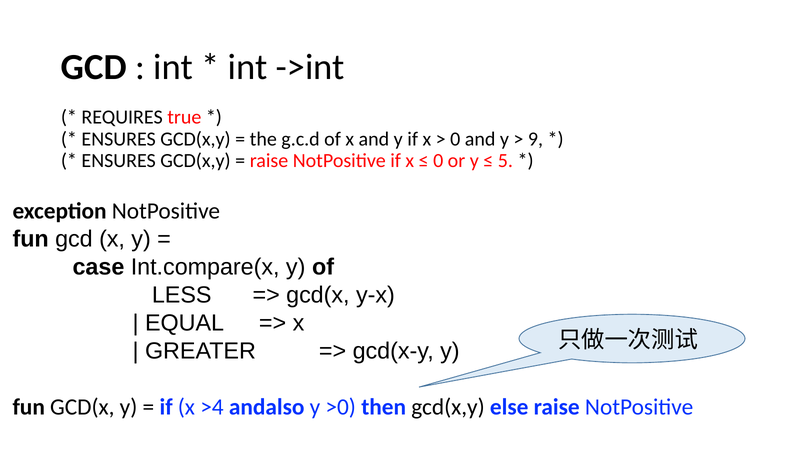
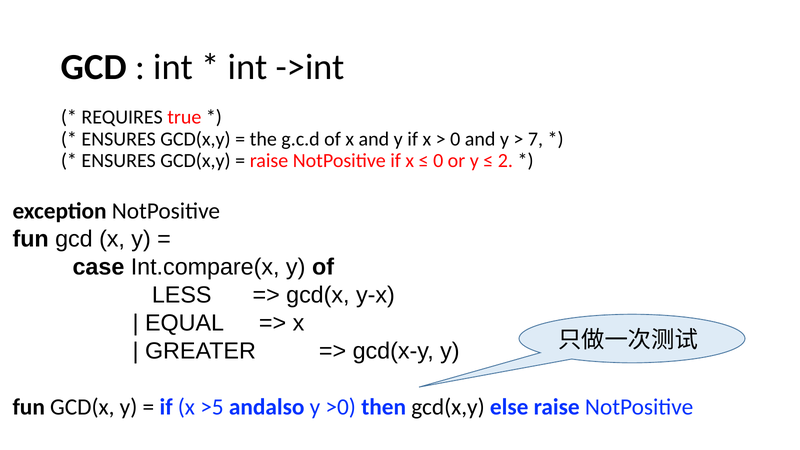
9: 9 -> 7
5: 5 -> 2
>4: >4 -> >5
